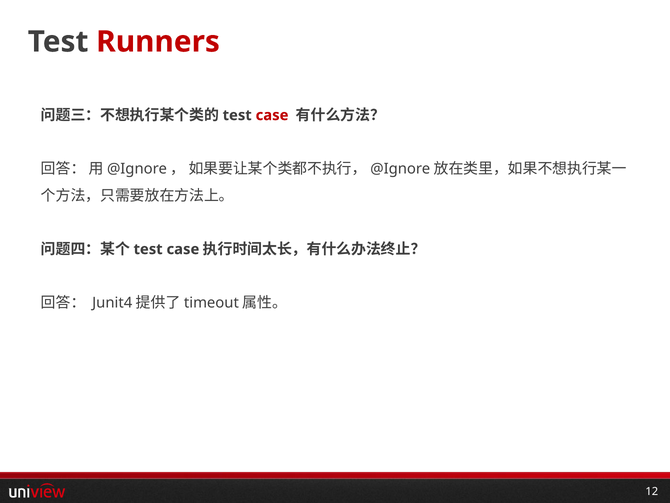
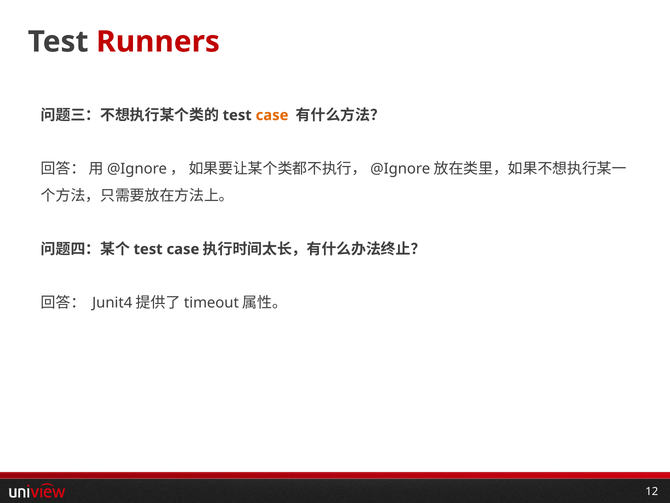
case at (272, 115) colour: red -> orange
